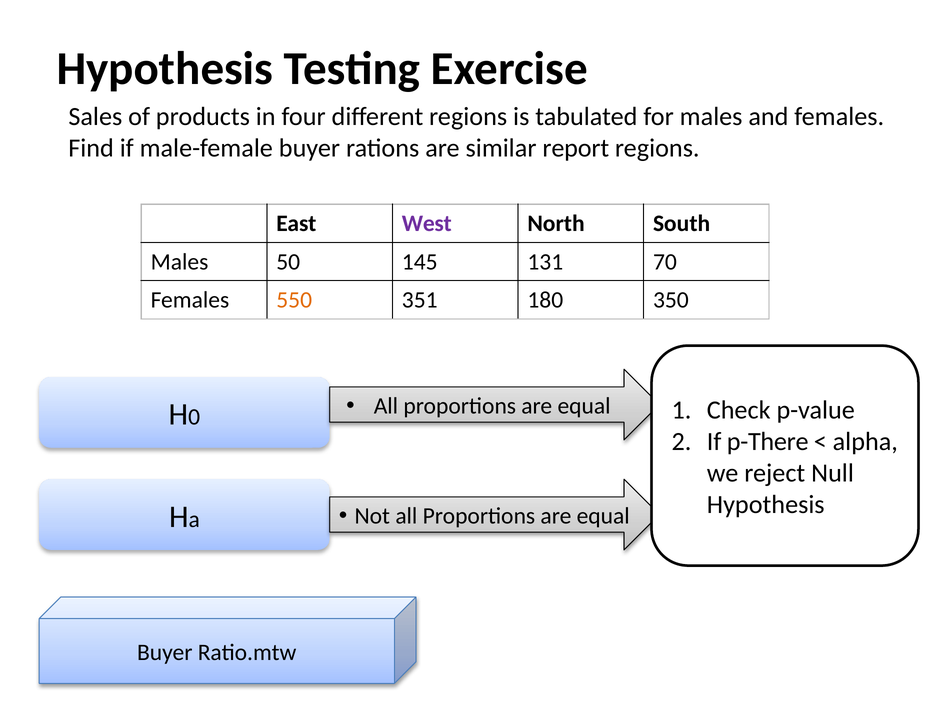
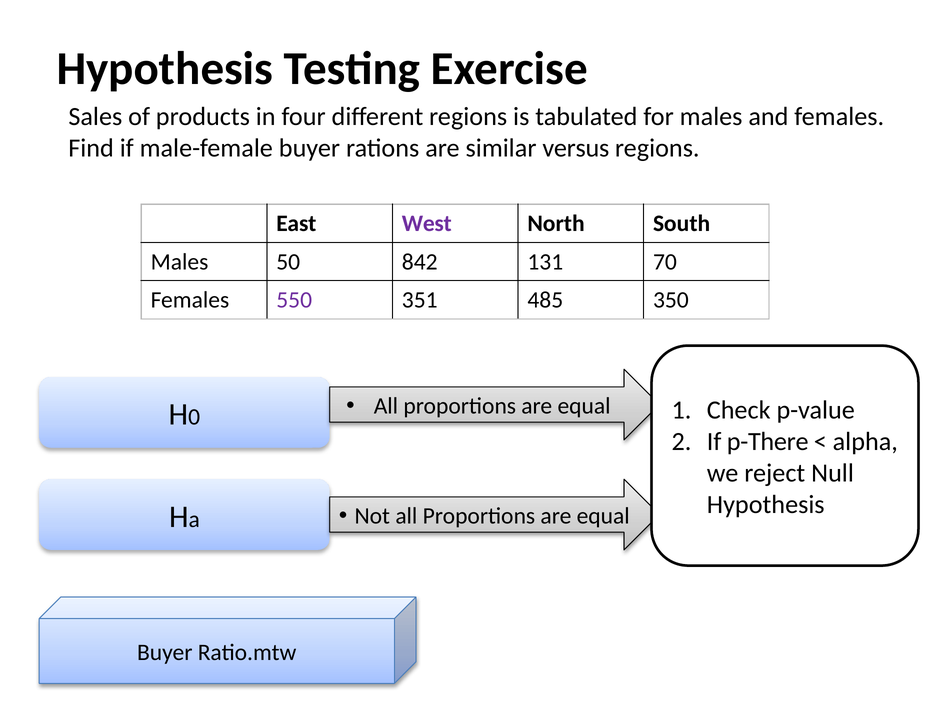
report: report -> versus
145: 145 -> 842
550 colour: orange -> purple
180: 180 -> 485
